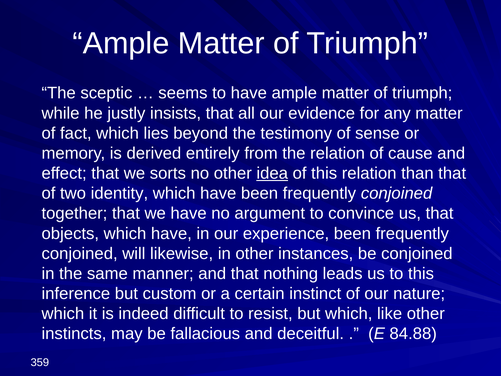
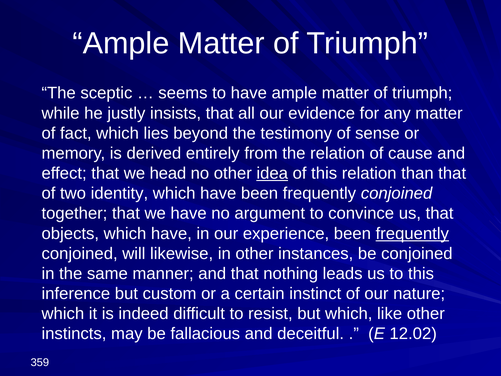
sorts: sorts -> head
frequently at (412, 233) underline: none -> present
84.88: 84.88 -> 12.02
